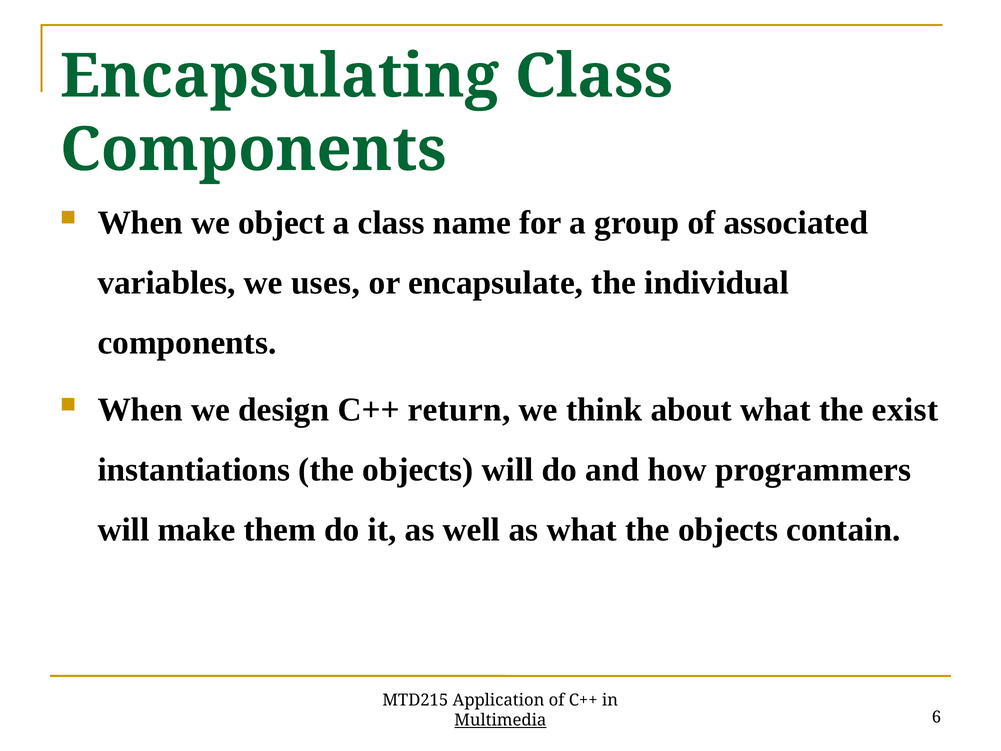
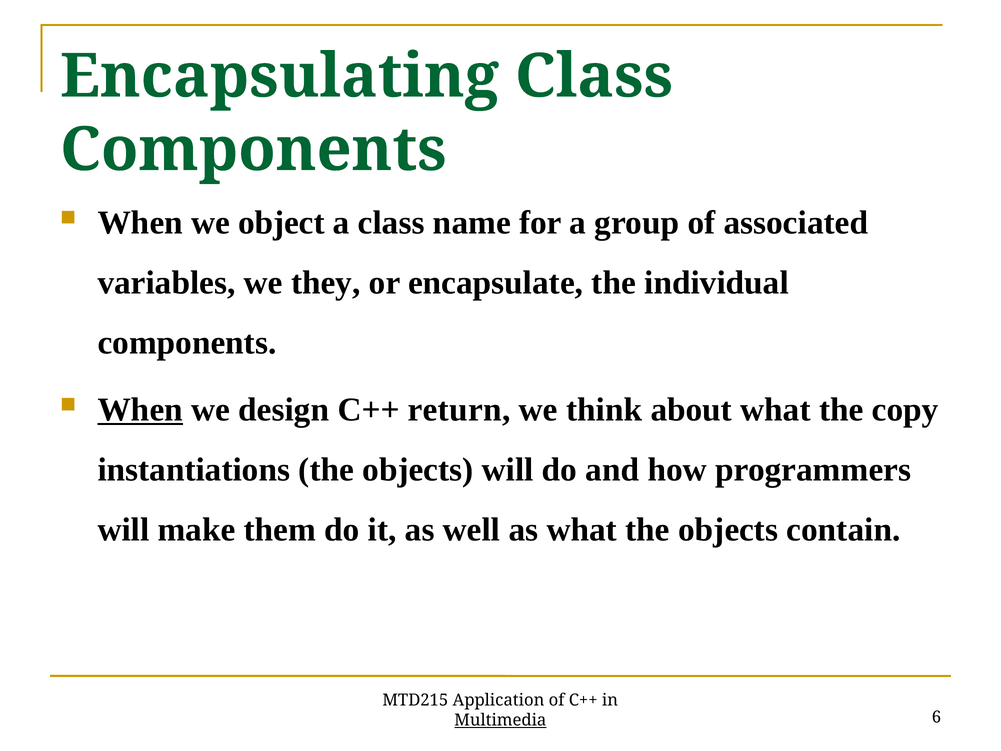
uses: uses -> they
When at (140, 409) underline: none -> present
exist: exist -> copy
